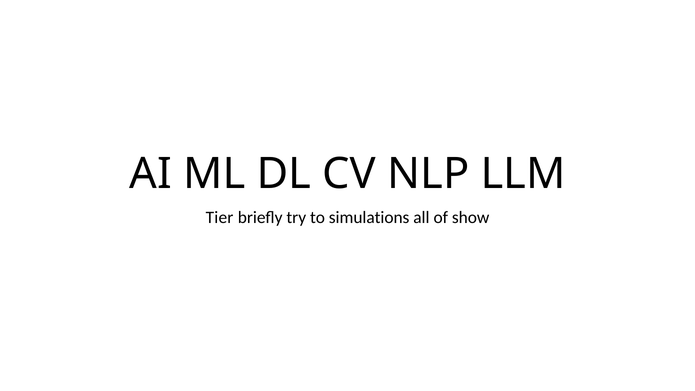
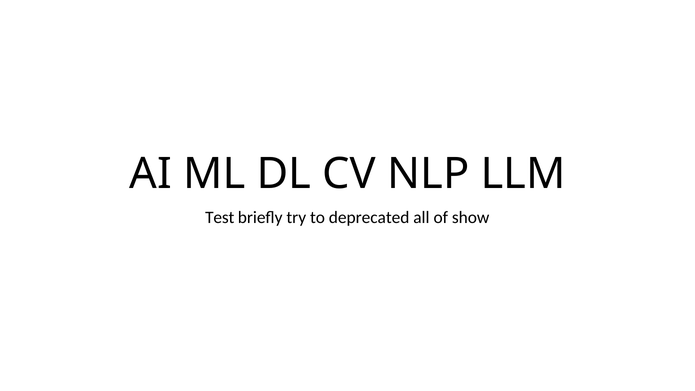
Tier: Tier -> Test
simulations: simulations -> deprecated
